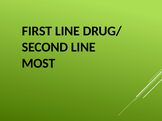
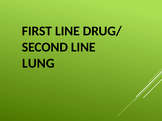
MOST: MOST -> LUNG
